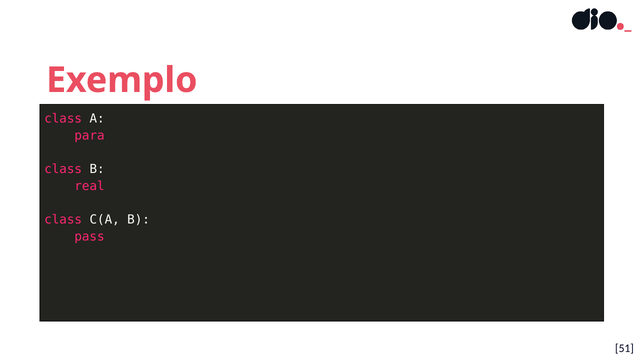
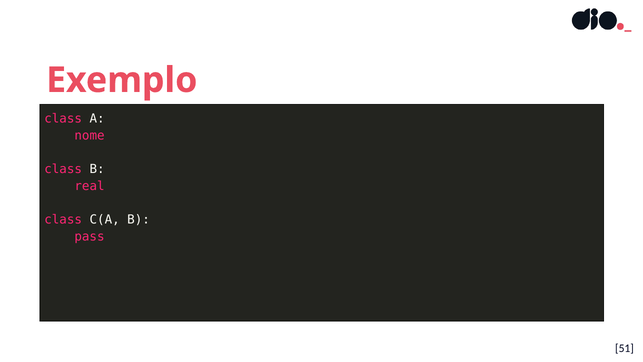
para: para -> nome
